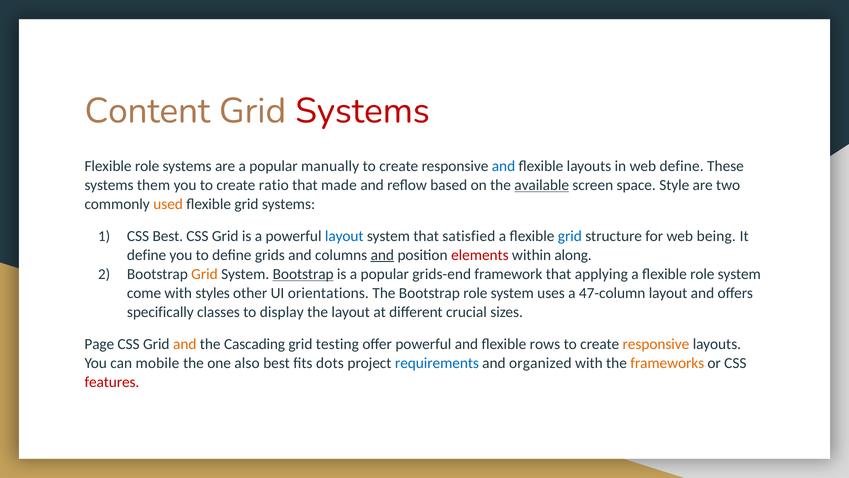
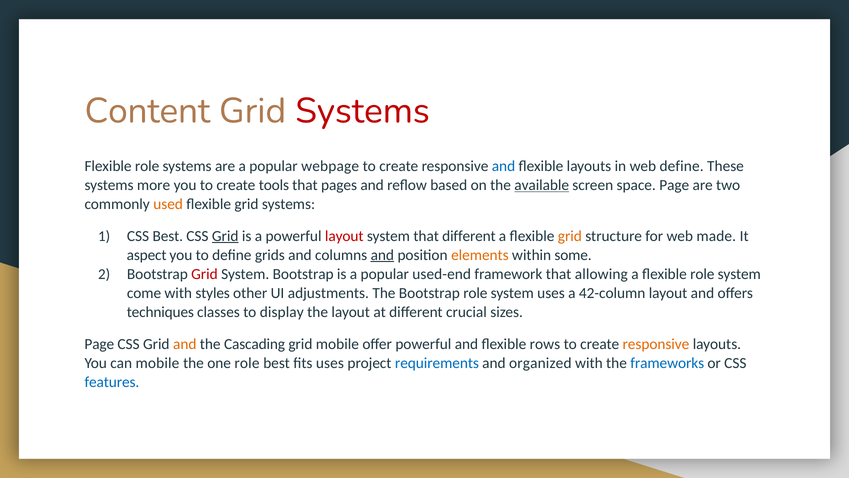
manually: manually -> webpage
them: them -> more
ratio: ratio -> tools
made: made -> pages
space Style: Style -> Page
Grid at (225, 236) underline: none -> present
layout at (344, 236) colour: blue -> red
that satisfied: satisfied -> different
grid at (570, 236) colour: blue -> orange
being: being -> made
define at (147, 255): define -> aspect
elements colour: red -> orange
along: along -> some
Grid at (204, 274) colour: orange -> red
Bootstrap at (303, 274) underline: present -> none
grids-end: grids-end -> used-end
applying: applying -> allowing
orientations: orientations -> adjustments
47-column: 47-column -> 42-column
specifically: specifically -> techniques
grid testing: testing -> mobile
one also: also -> role
fits dots: dots -> uses
frameworks colour: orange -> blue
features colour: red -> blue
